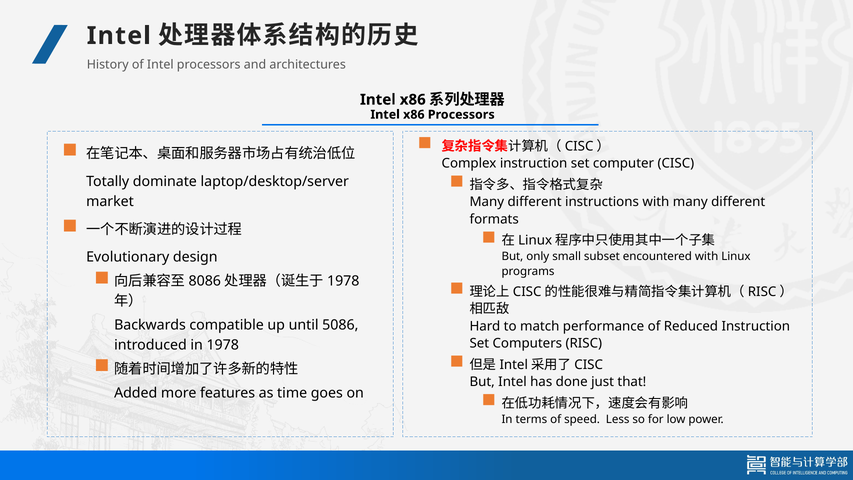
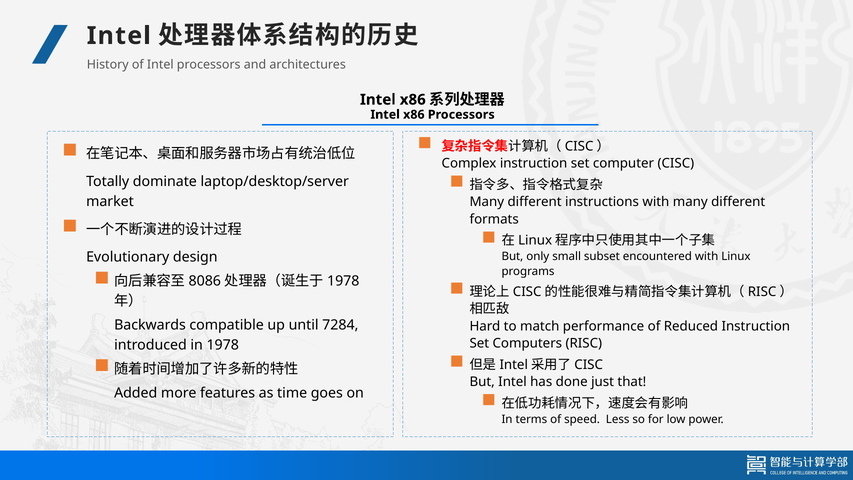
5086: 5086 -> 7284
